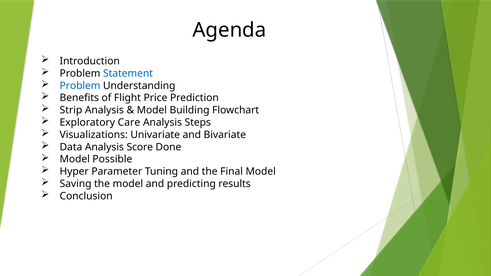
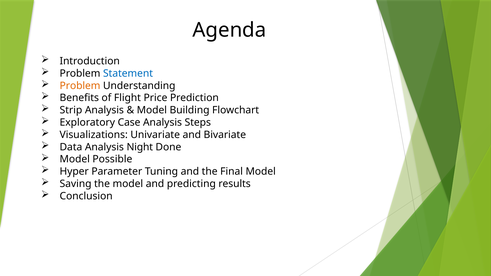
Problem at (80, 86) colour: blue -> orange
Care: Care -> Case
Score: Score -> Night
